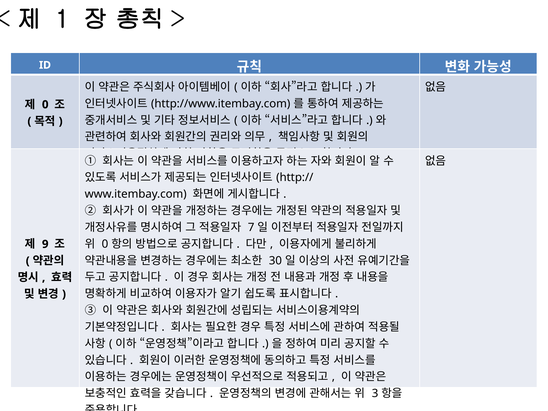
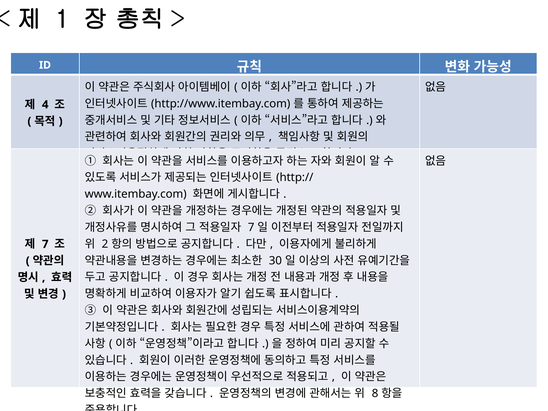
0 at (45, 105): 0 -> 4
0 at (105, 244): 0 -> 2
9 at (45, 244): 9 -> 7
3: 3 -> 8
